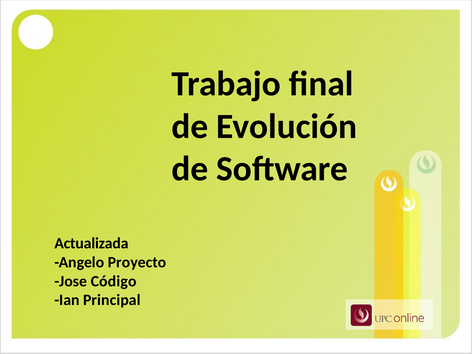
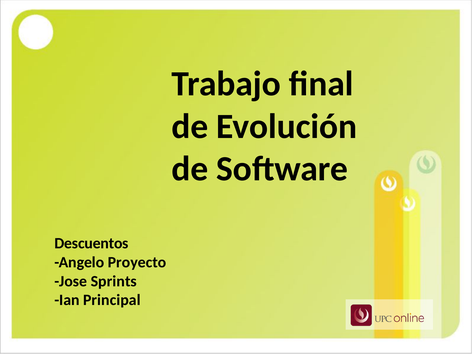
Actualizada: Actualizada -> Descuentos
Código: Código -> Sprints
